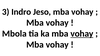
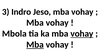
Mba at (35, 45) underline: none -> present
